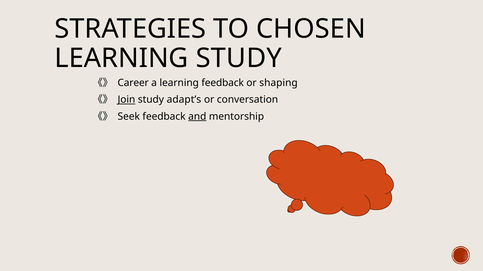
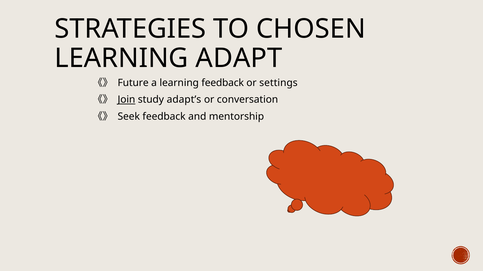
LEARNING STUDY: STUDY -> ADAPT
Career: Career -> Future
shaping: shaping -> settings
and underline: present -> none
